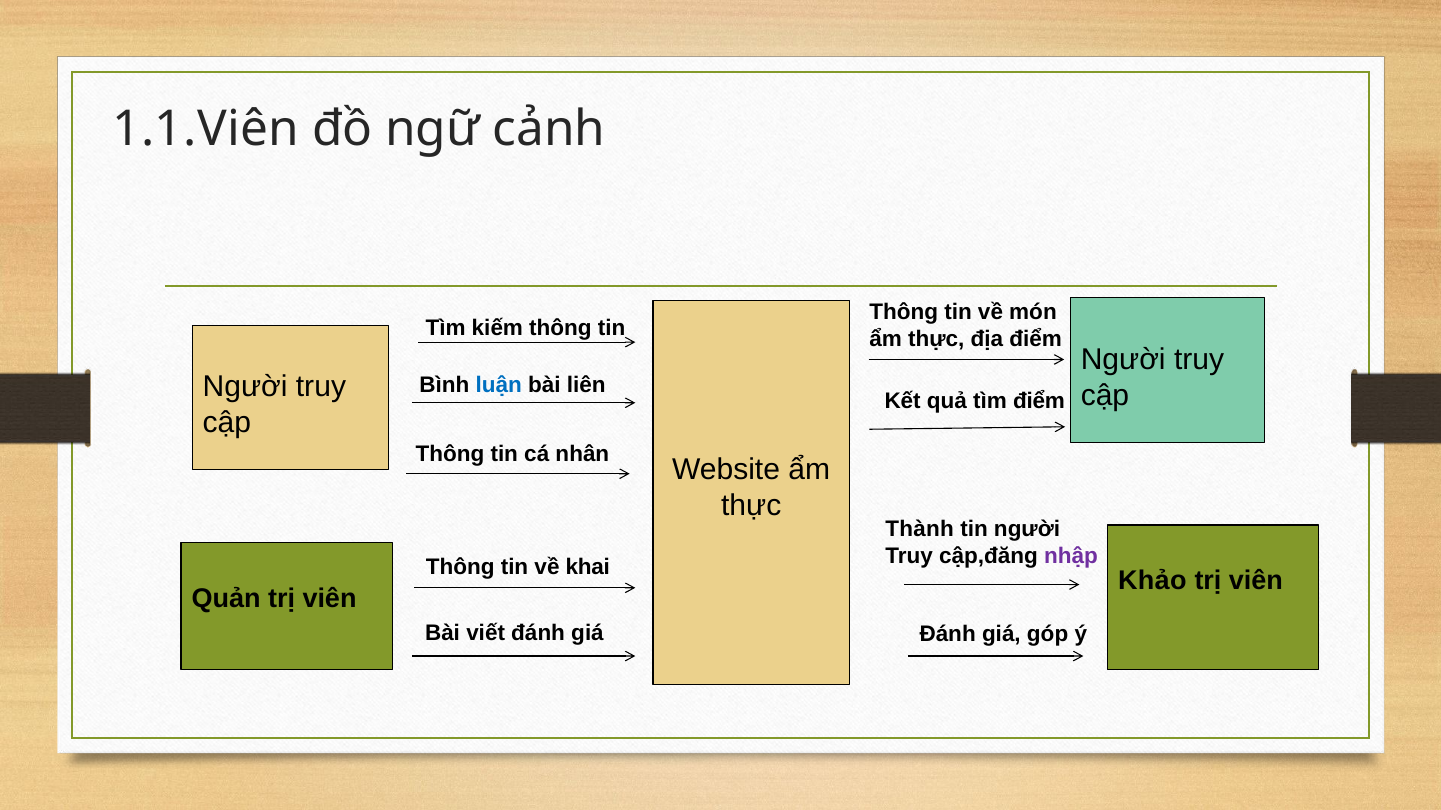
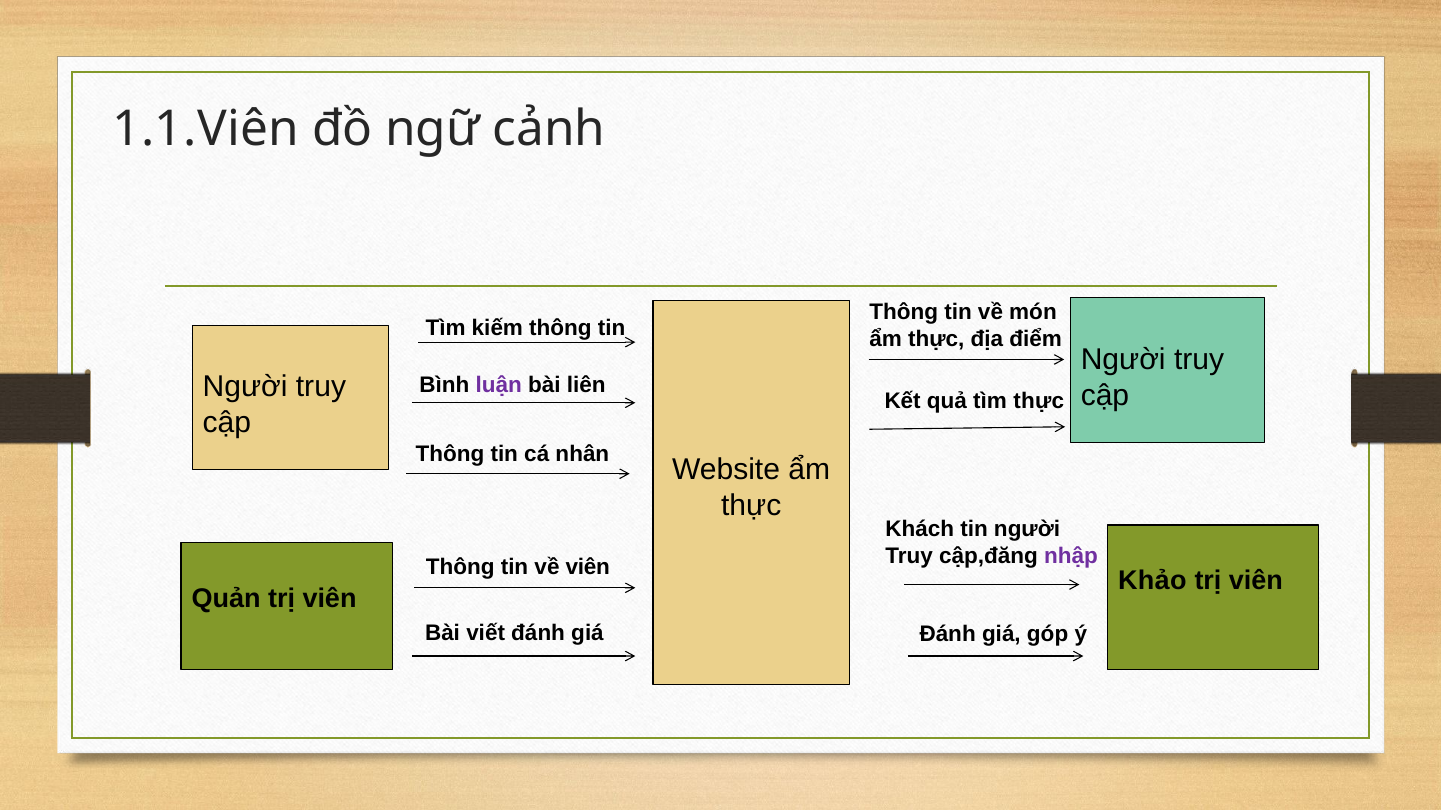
luận colour: blue -> purple
tìm điểm: điểm -> thực
Thành: Thành -> Khách
về khai: khai -> viên
